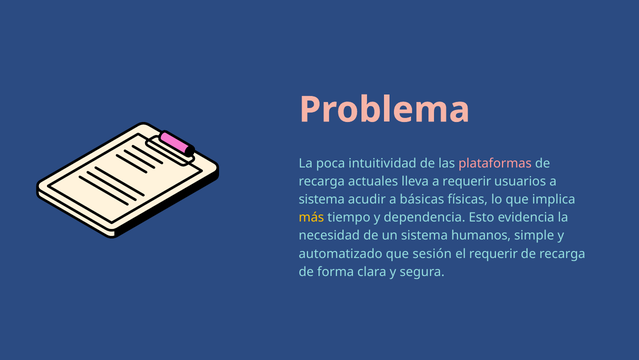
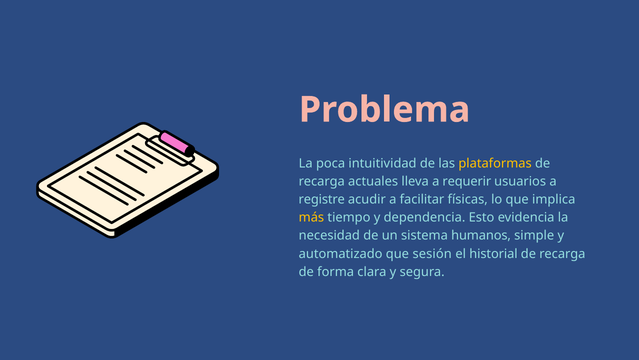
plataformas colour: pink -> yellow
sistema at (322, 199): sistema -> registre
básicas: básicas -> facilitar
el requerir: requerir -> historial
